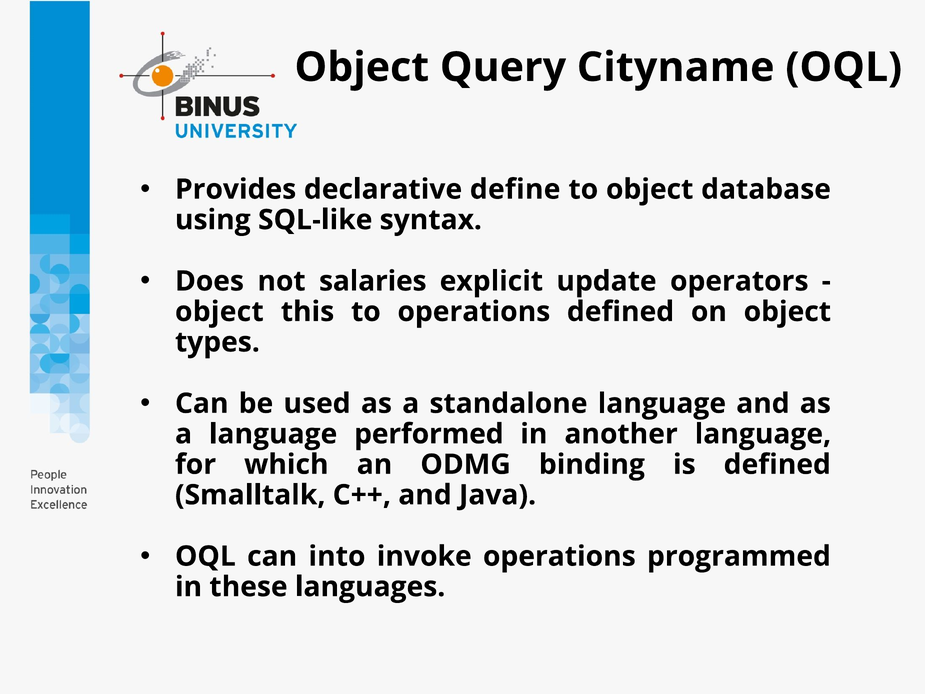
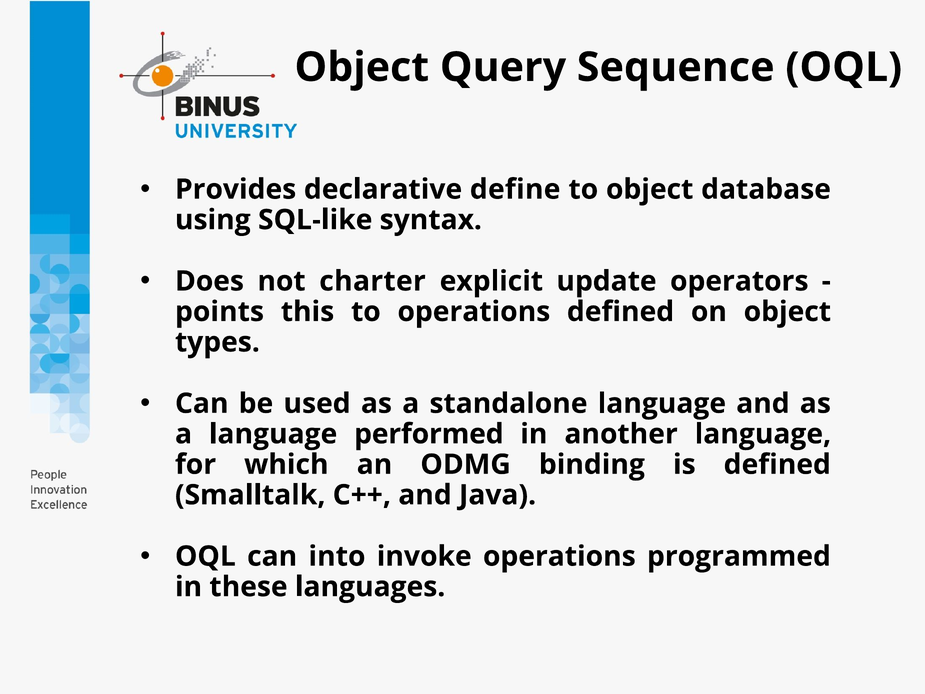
Cityname: Cityname -> Sequence
salaries: salaries -> charter
object at (219, 312): object -> points
